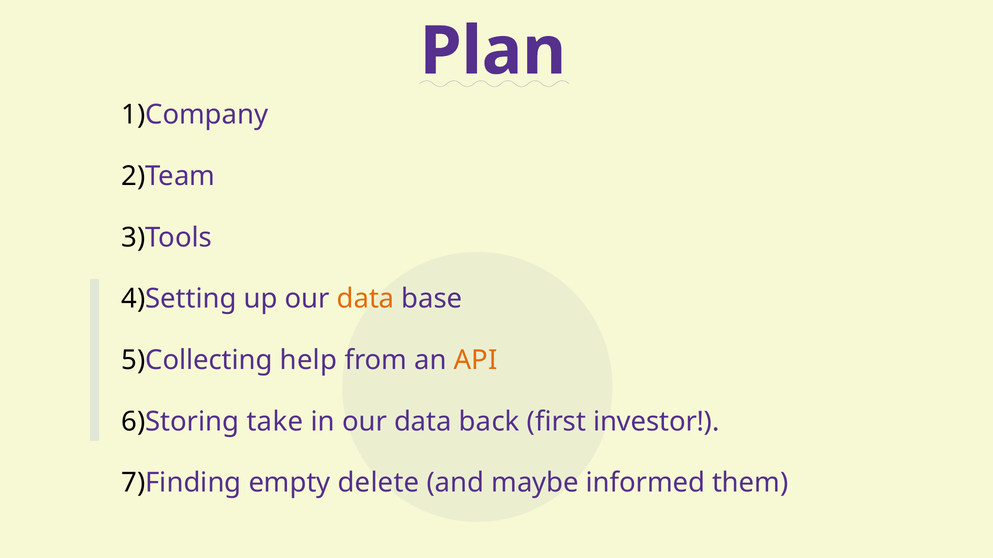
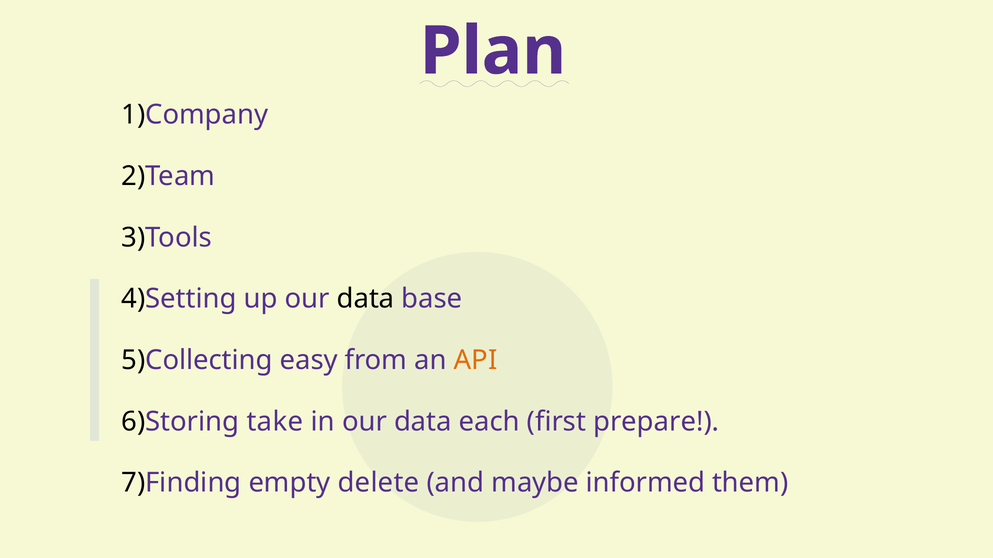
data at (366, 299) colour: orange -> black
help: help -> easy
back: back -> each
investor: investor -> prepare
